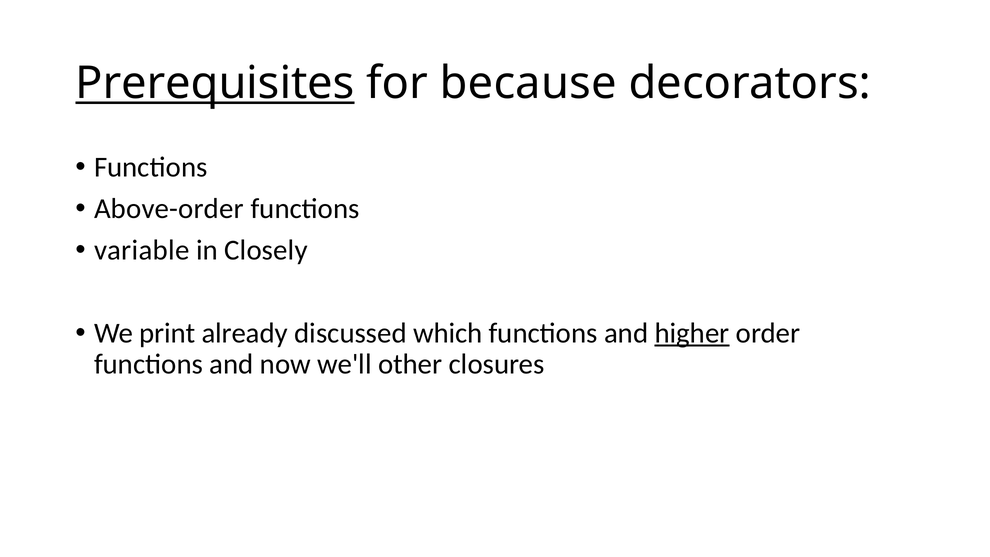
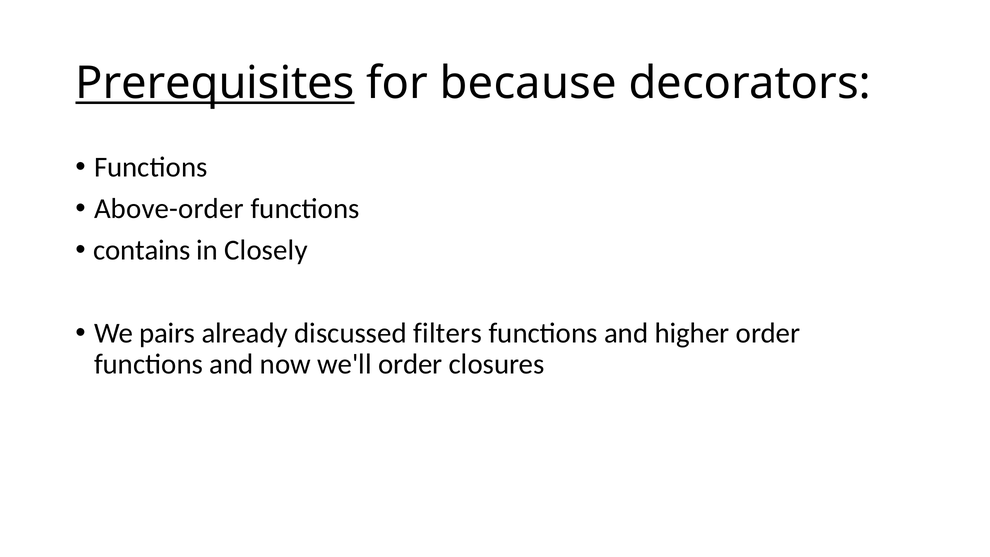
variable: variable -> contains
print: print -> pairs
which: which -> filters
higher underline: present -> none
we'll other: other -> order
